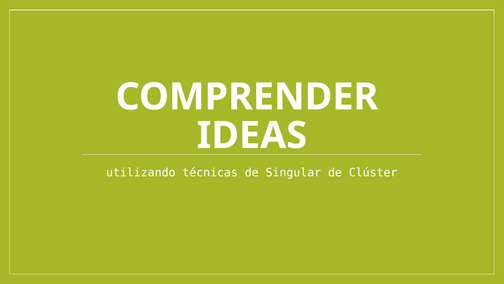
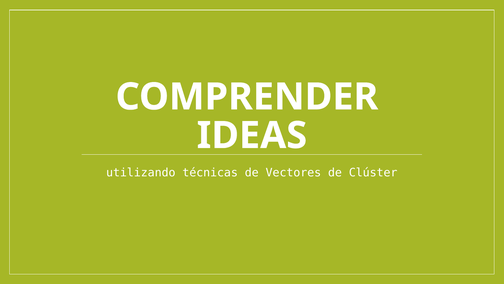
Singular: Singular -> Vectores
